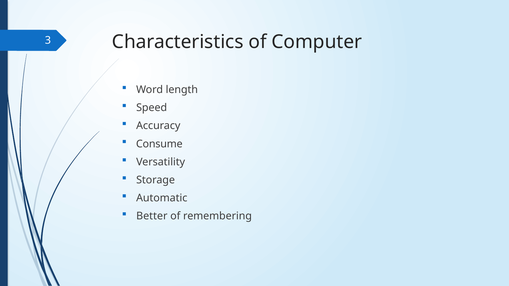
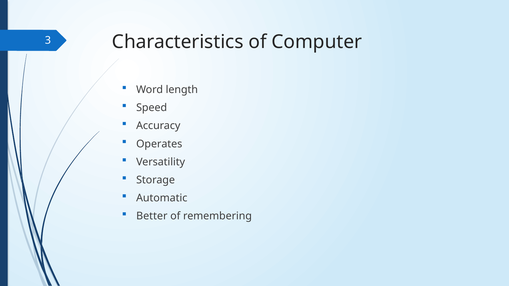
Consume: Consume -> Operates
